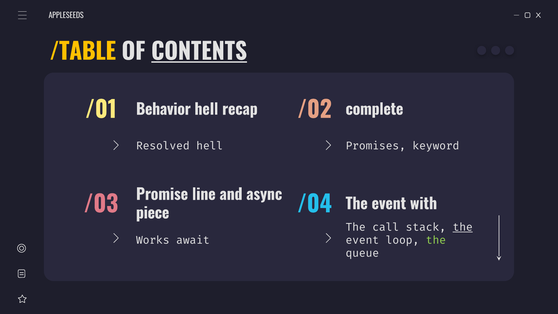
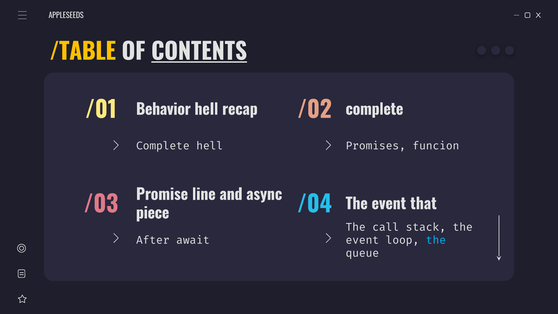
Resolved at (163, 146): Resolved -> Complete
keyword: keyword -> funcion
with: with -> that
the at (463, 227) underline: present -> none
Works: Works -> After
the at (436, 240) colour: light green -> light blue
